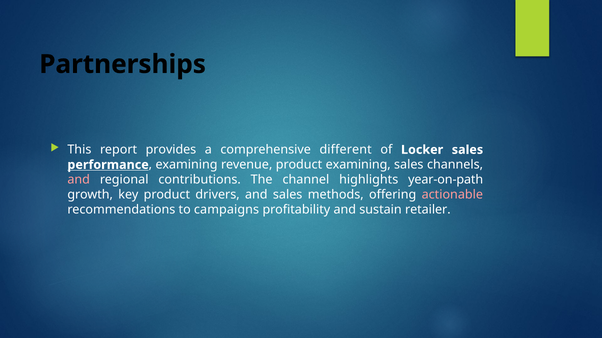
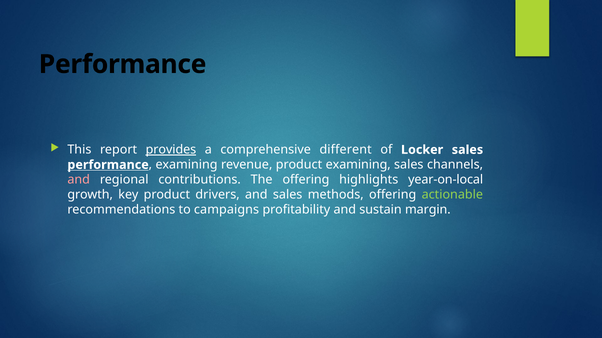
Partnerships at (123, 64): Partnerships -> Performance
provides underline: none -> present
The channel: channel -> offering
year-on-path: year-on-path -> year-on-local
actionable colour: pink -> light green
retailer: retailer -> margin
